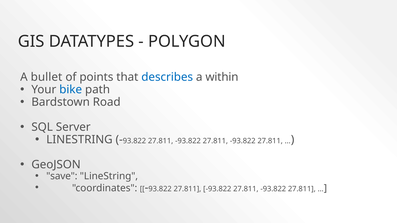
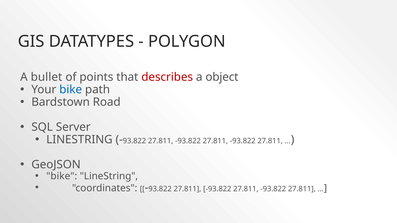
describes colour: blue -> red
within: within -> object
save at (62, 176): save -> bike
